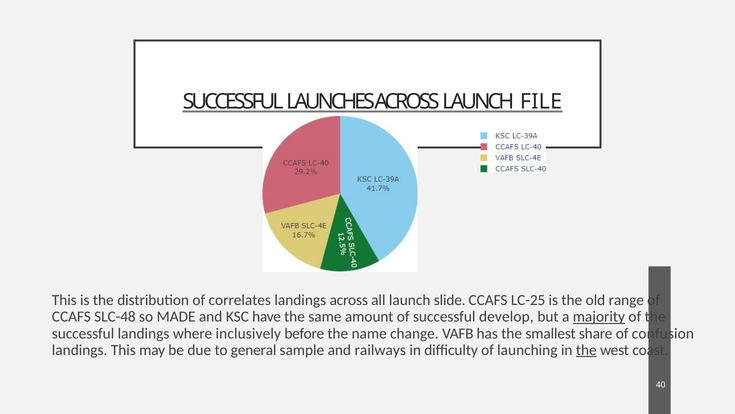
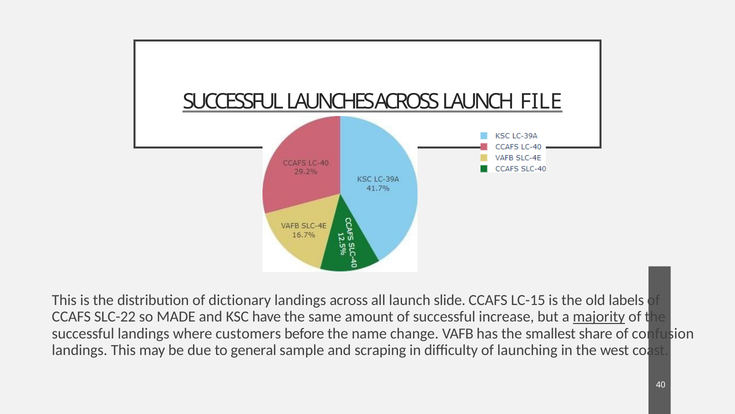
correlates: correlates -> dictionary
LC-25: LC-25 -> LC-15
range: range -> labels
SLC-48: SLC-48 -> SLC-22
develop: develop -> increase
inclusively: inclusively -> customers
railways: railways -> scraping
the at (586, 350) underline: present -> none
